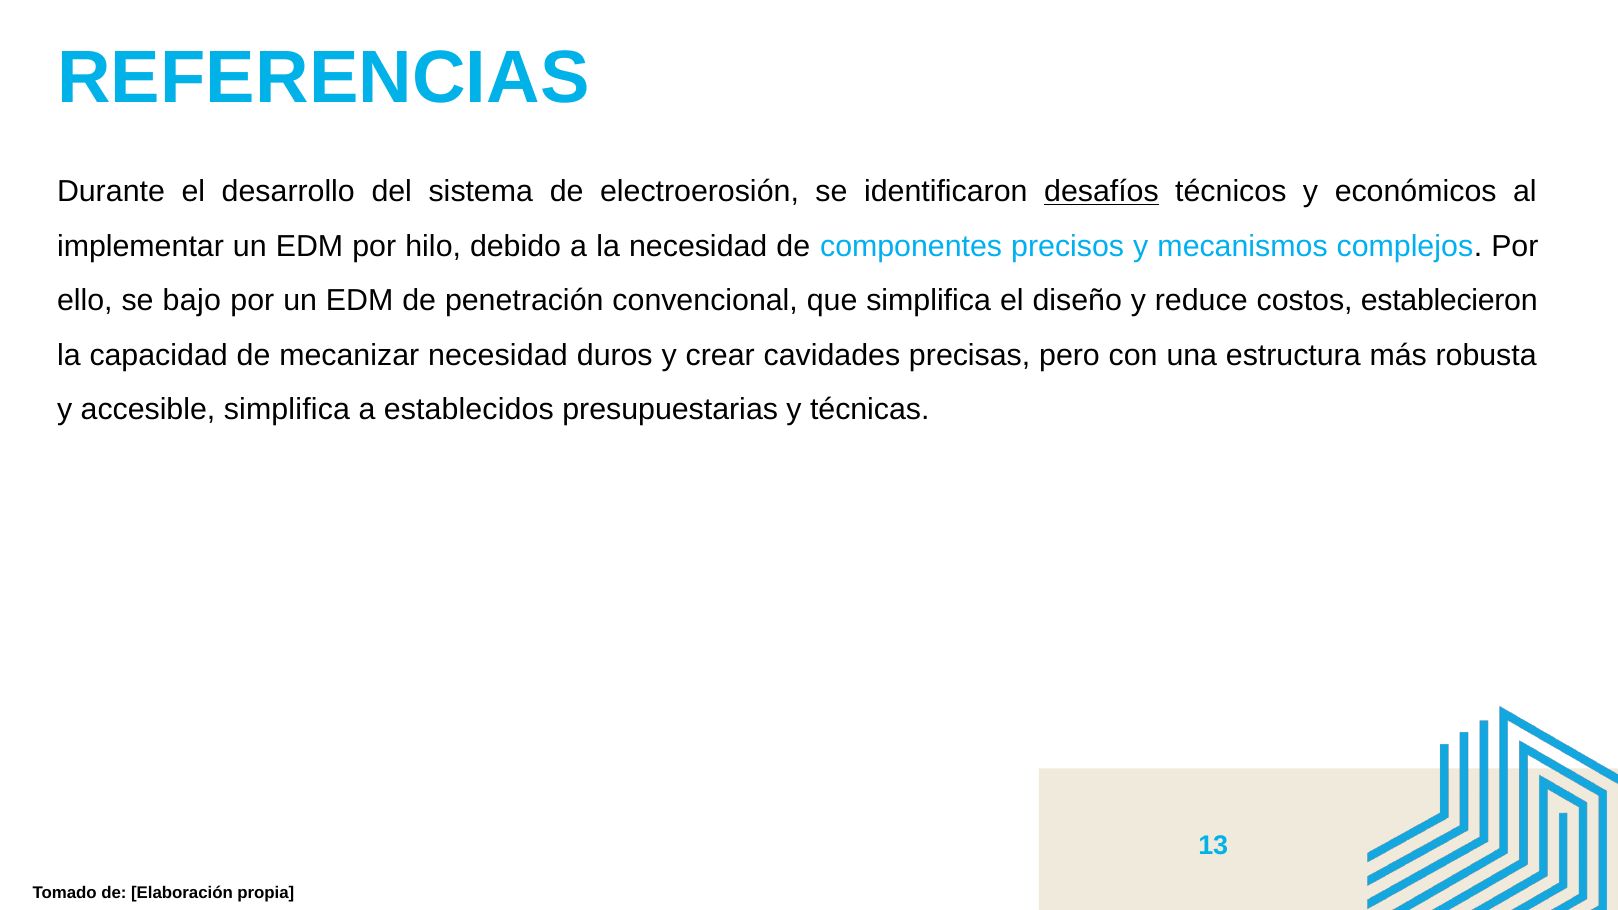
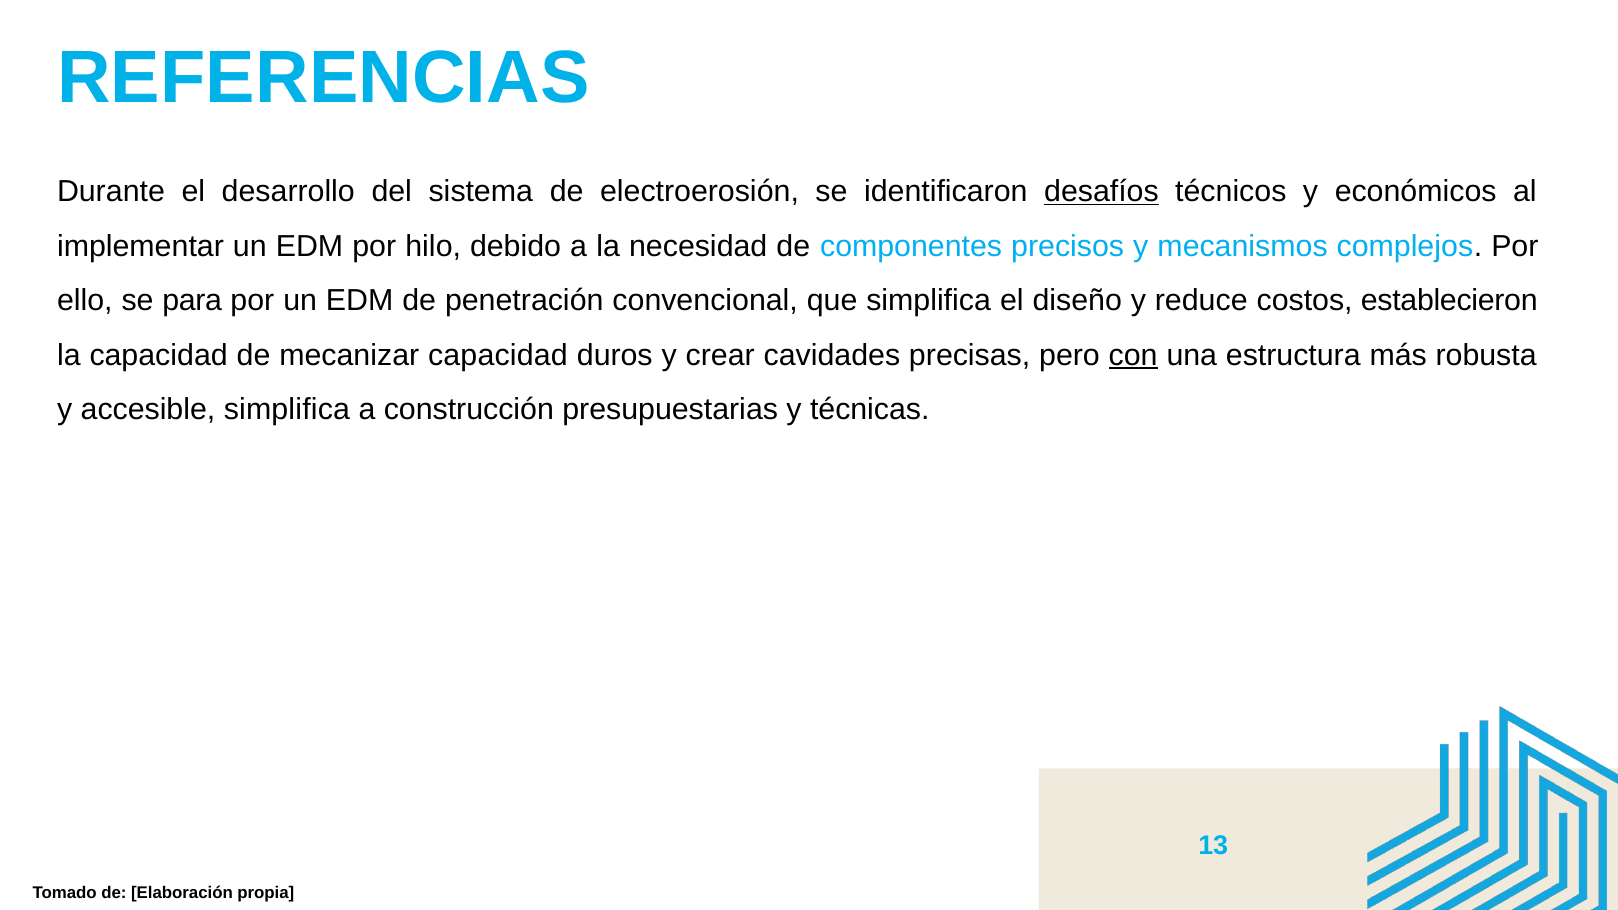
bajo: bajo -> para
mecanizar necesidad: necesidad -> capacidad
con underline: none -> present
establecidos: establecidos -> construcción
